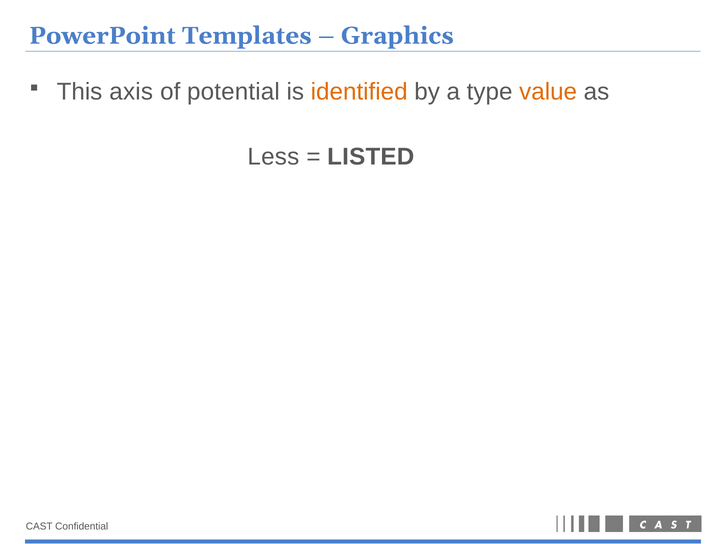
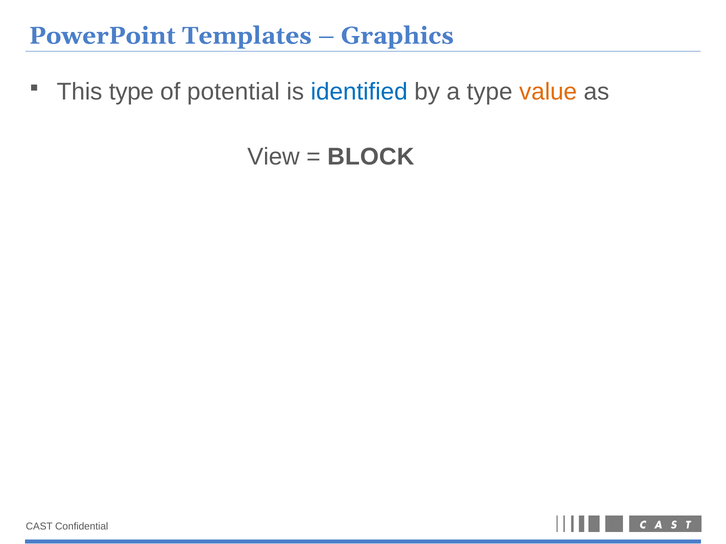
This axis: axis -> type
identified colour: orange -> blue
Less: Less -> View
LISTED: LISTED -> BLOCK
